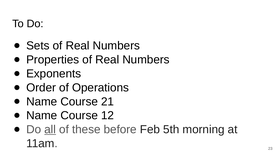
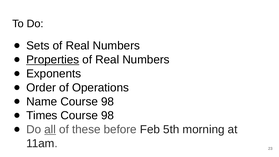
Properties underline: none -> present
21 at (108, 102): 21 -> 98
Name at (42, 115): Name -> Times
12 at (108, 115): 12 -> 98
